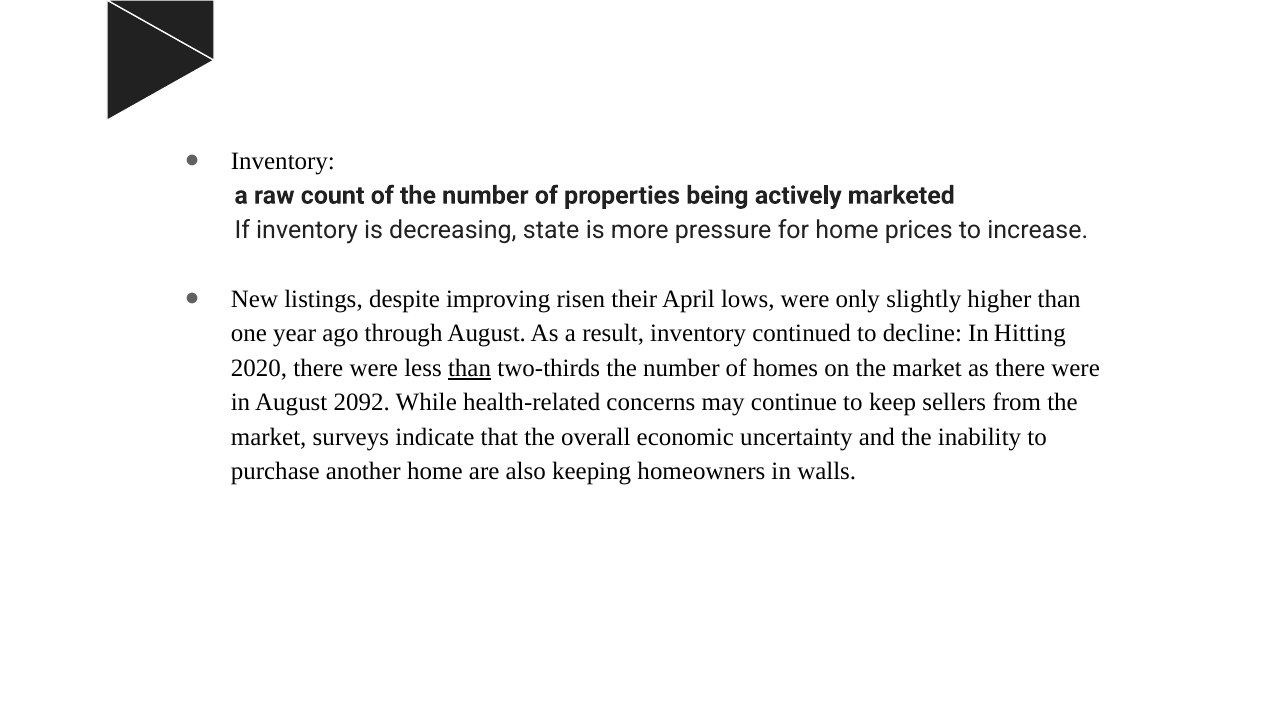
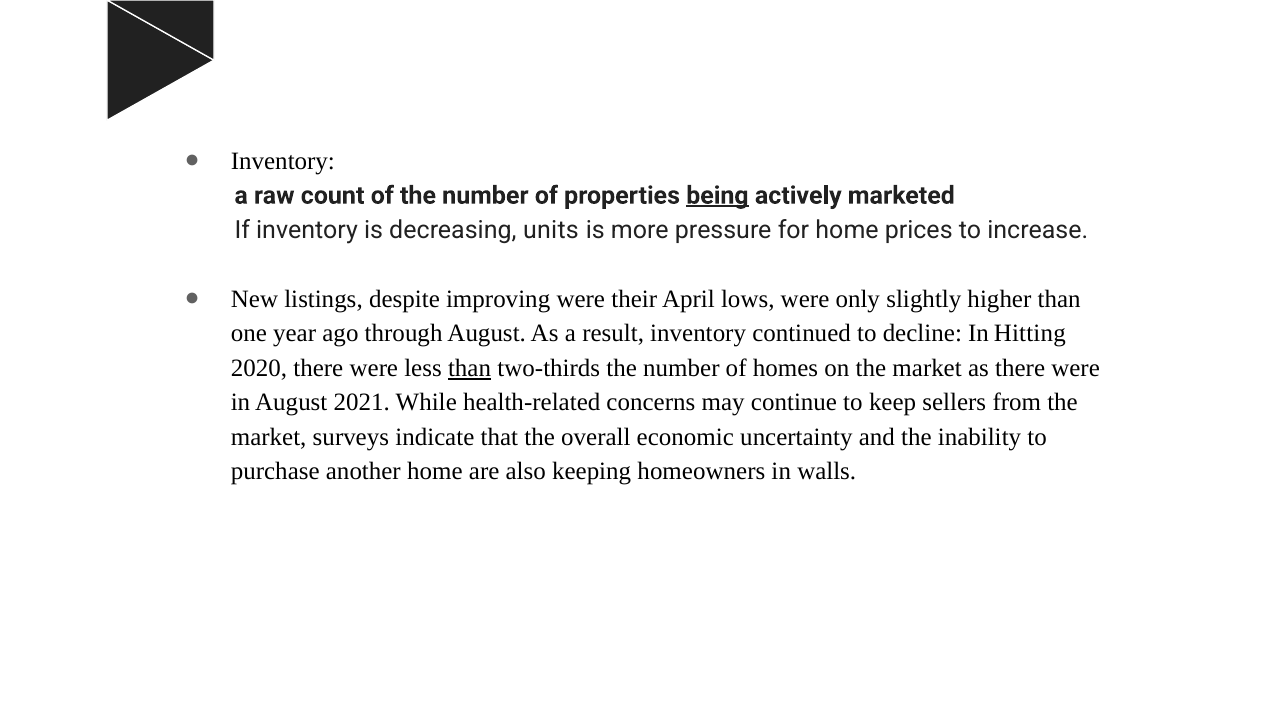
being underline: none -> present
state: state -> units
improving risen: risen -> were
2092: 2092 -> 2021
